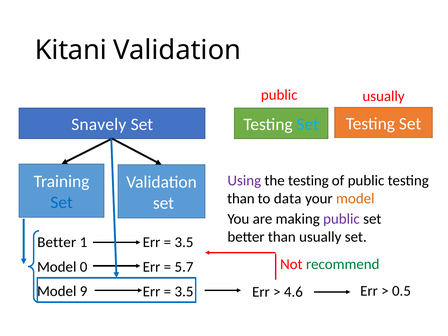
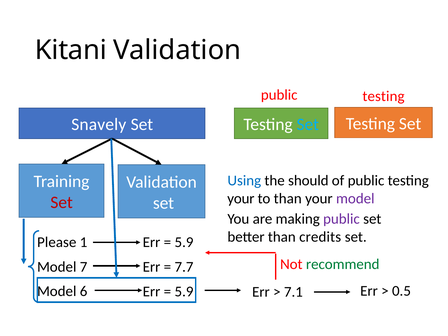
usually at (384, 96): usually -> testing
Using colour: purple -> blue
the testing: testing -> should
than at (241, 199): than -> your
to data: data -> than
model at (355, 199) colour: orange -> purple
Set at (62, 202) colour: blue -> red
than usually: usually -> credits
Better at (57, 242): Better -> Please
3.5 at (184, 242): 3.5 -> 5.9
0: 0 -> 7
5.7: 5.7 -> 7.7
9: 9 -> 6
3.5 at (184, 292): 3.5 -> 5.9
4.6: 4.6 -> 7.1
